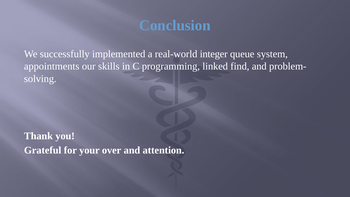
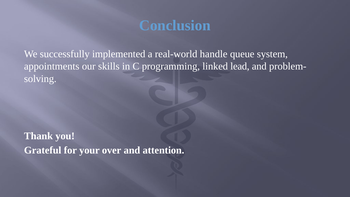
integer: integer -> handle
find: find -> lead
